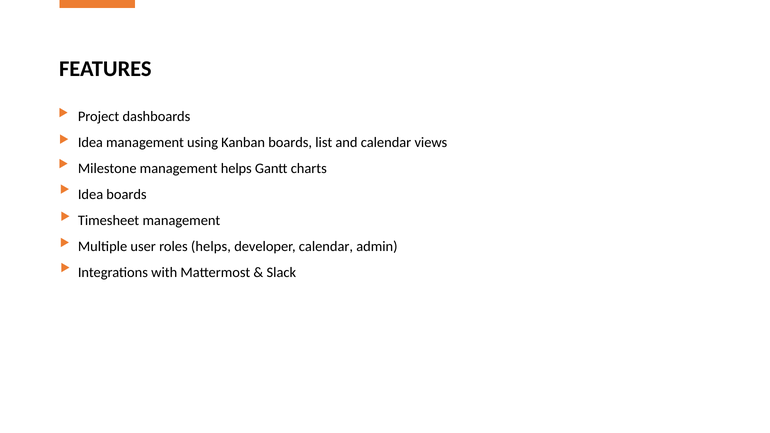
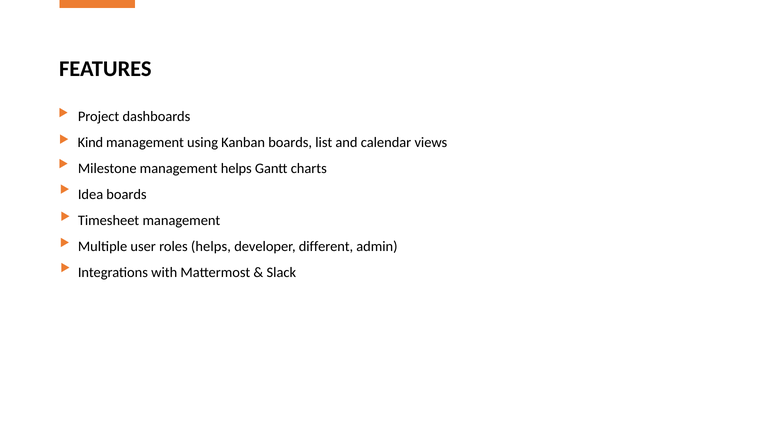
Idea at (90, 143): Idea -> Kind
developer calendar: calendar -> different
